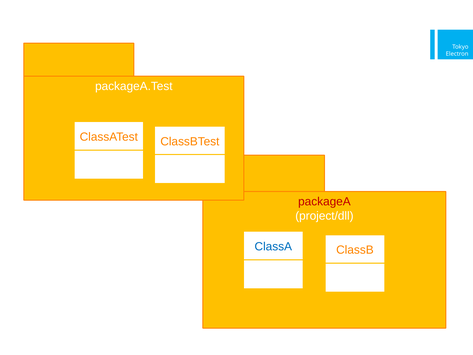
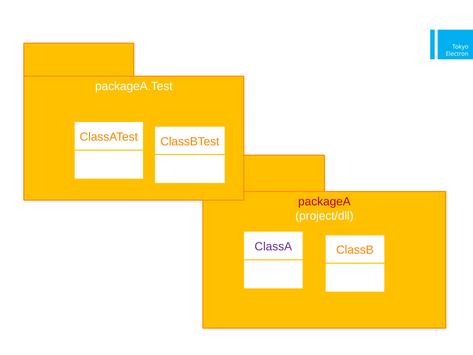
ClassA colour: blue -> purple
